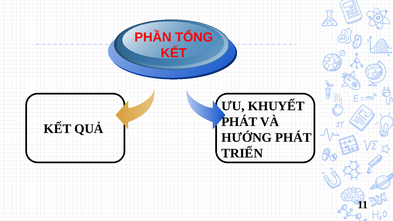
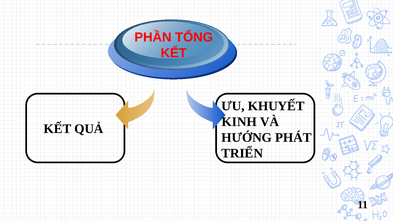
PHÁT at (239, 122): PHÁT -> KINH
